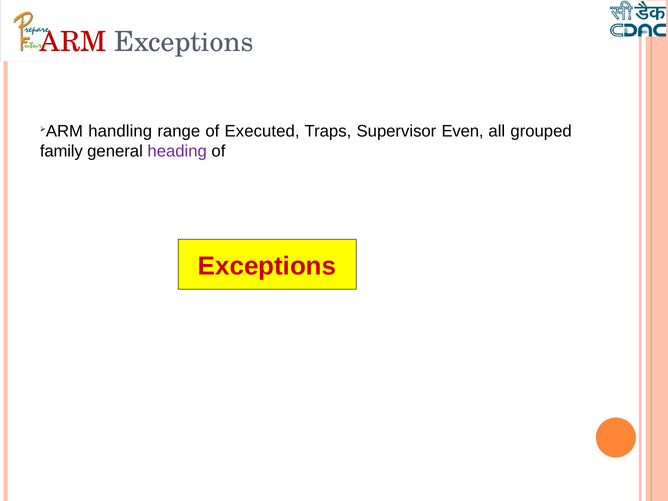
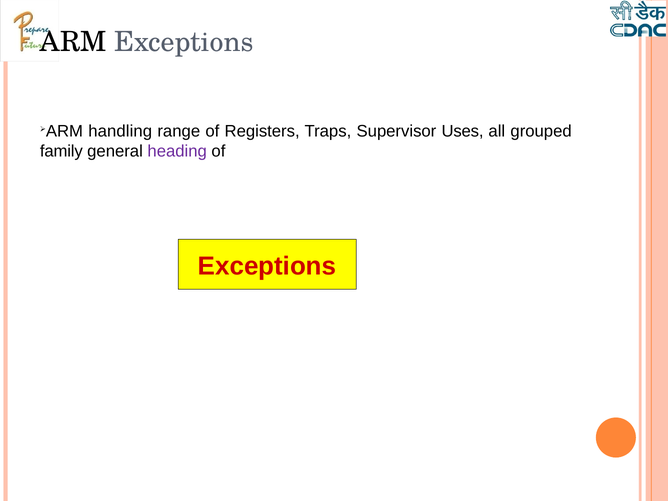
ARM at (73, 42) colour: red -> black
Executed: Executed -> Registers
Even: Even -> Uses
